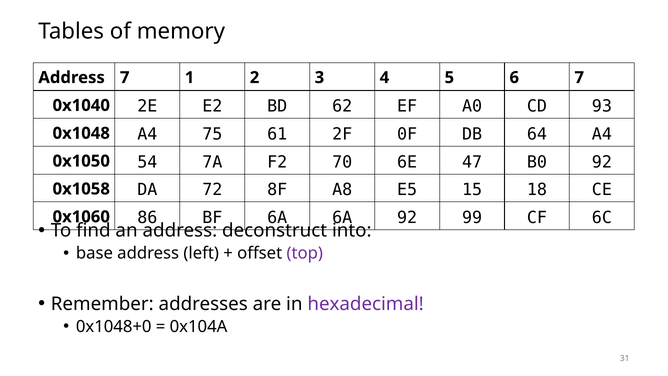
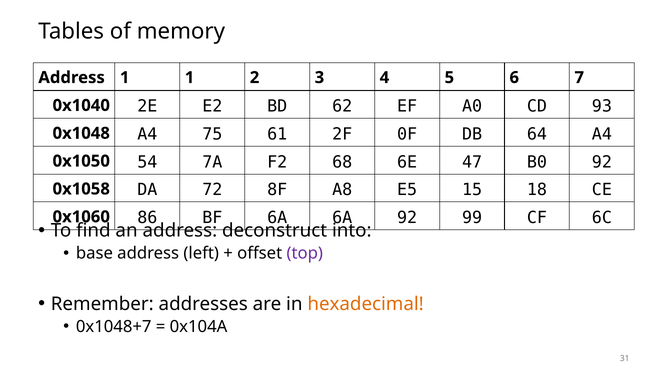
Address 7: 7 -> 1
70: 70 -> 68
hexadecimal colour: purple -> orange
0x1048+0: 0x1048+0 -> 0x1048+7
